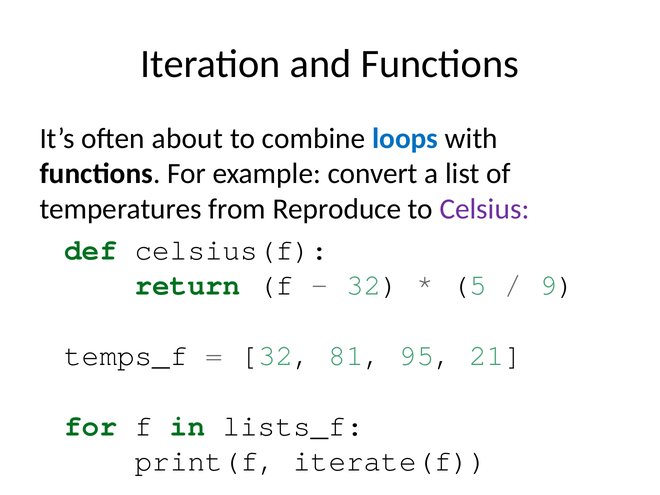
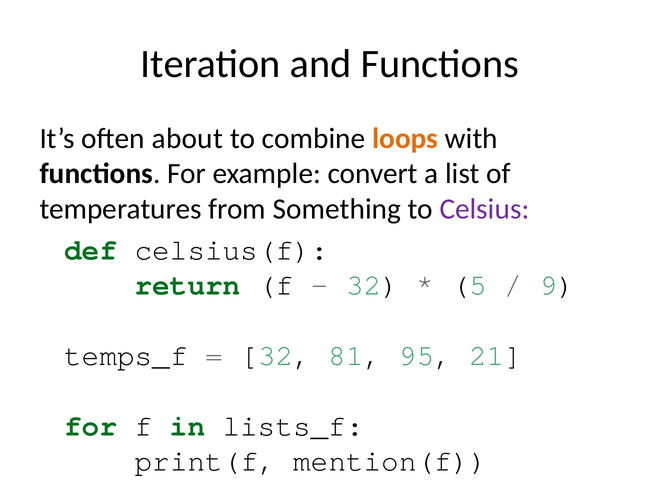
loops colour: blue -> orange
Reproduce: Reproduce -> Something
iterate(f: iterate(f -> mention(f
